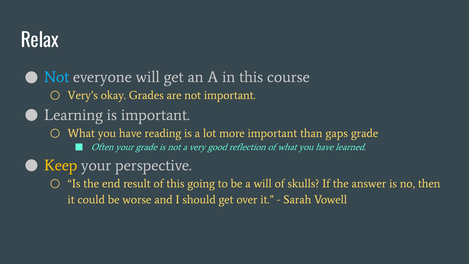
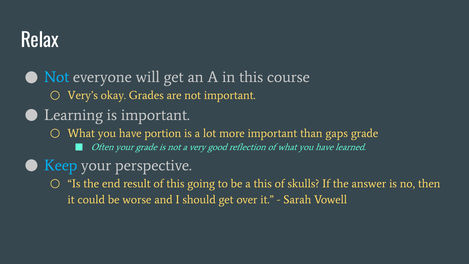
reading: reading -> portion
Keep colour: yellow -> light blue
a will: will -> this
